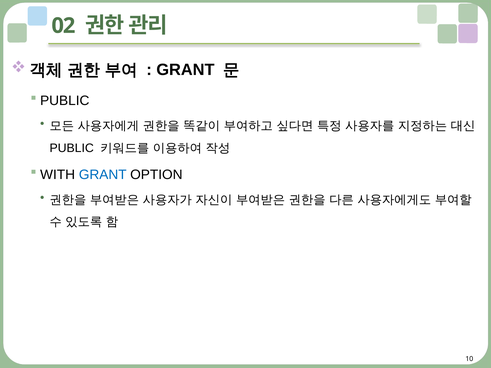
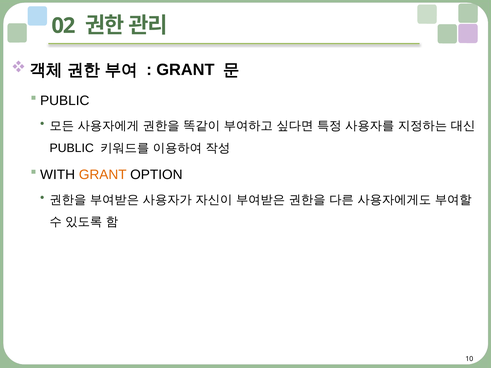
GRANT at (103, 175) colour: blue -> orange
